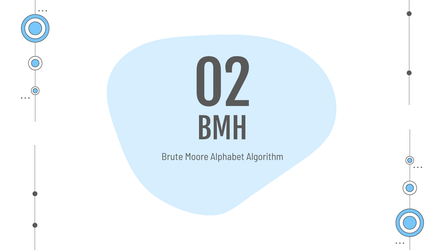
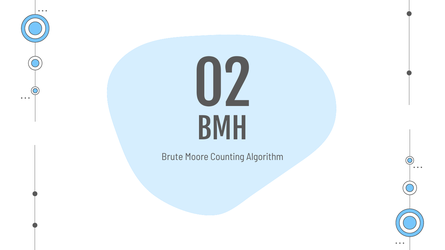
Alphabet: Alphabet -> Counting
